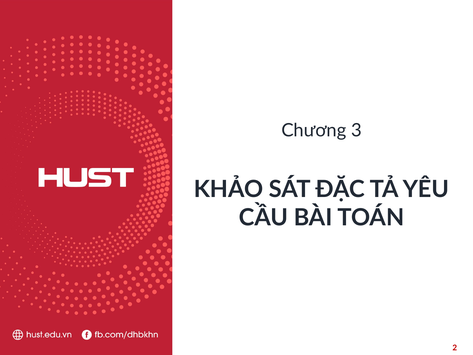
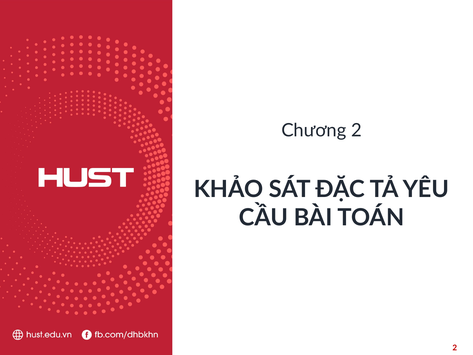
Chương 3: 3 -> 2
